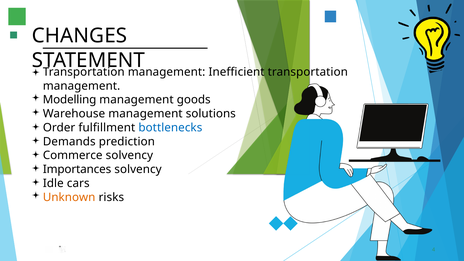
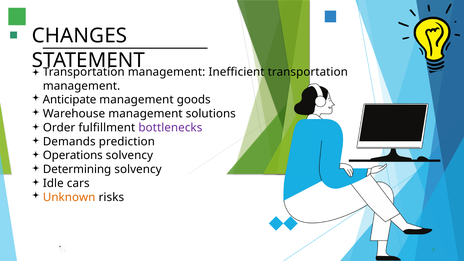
Modelling: Modelling -> Anticipate
bottlenecks colour: blue -> purple
Commerce: Commerce -> Operations
Importances: Importances -> Determining
